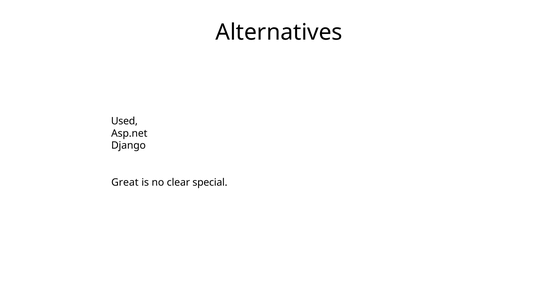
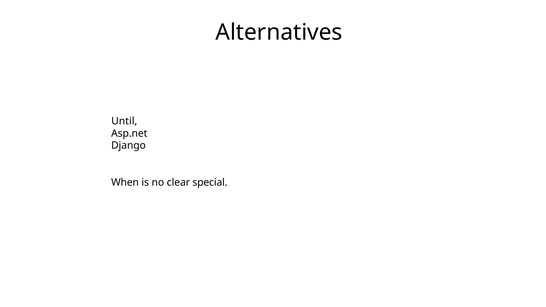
Used: Used -> Until
Great: Great -> When
